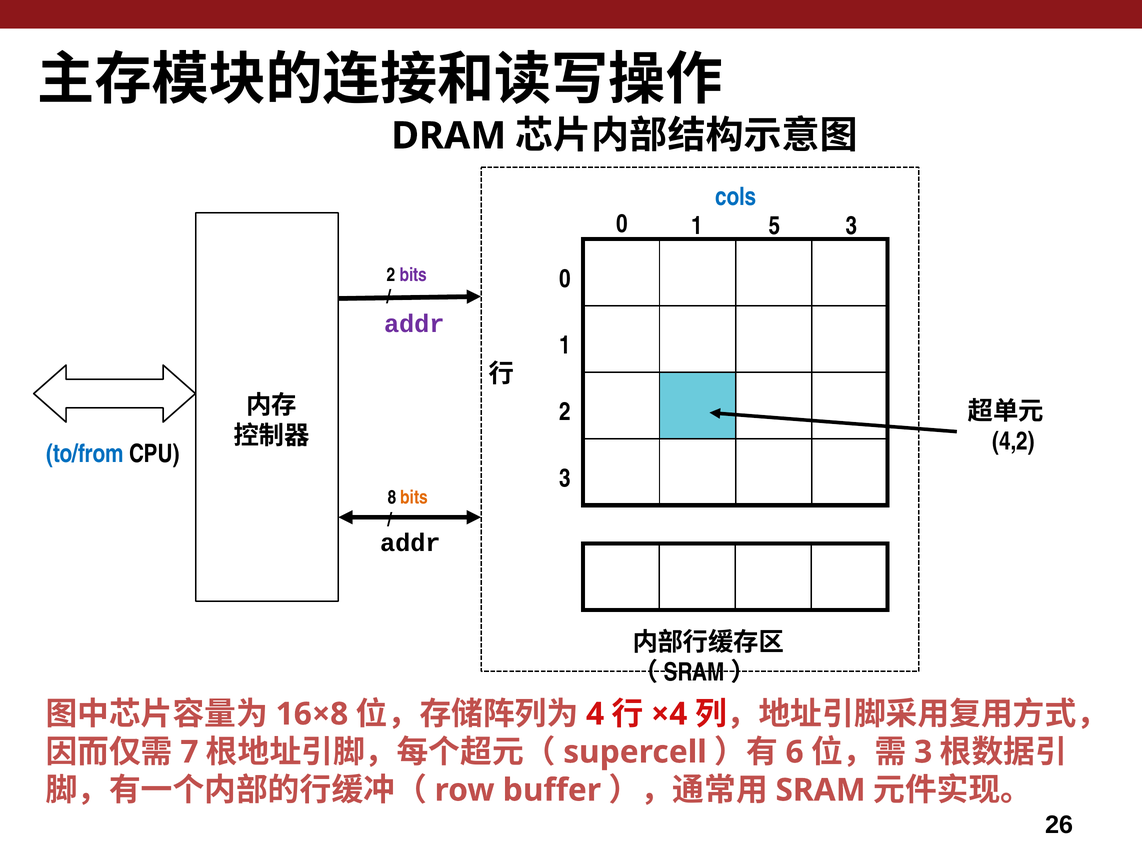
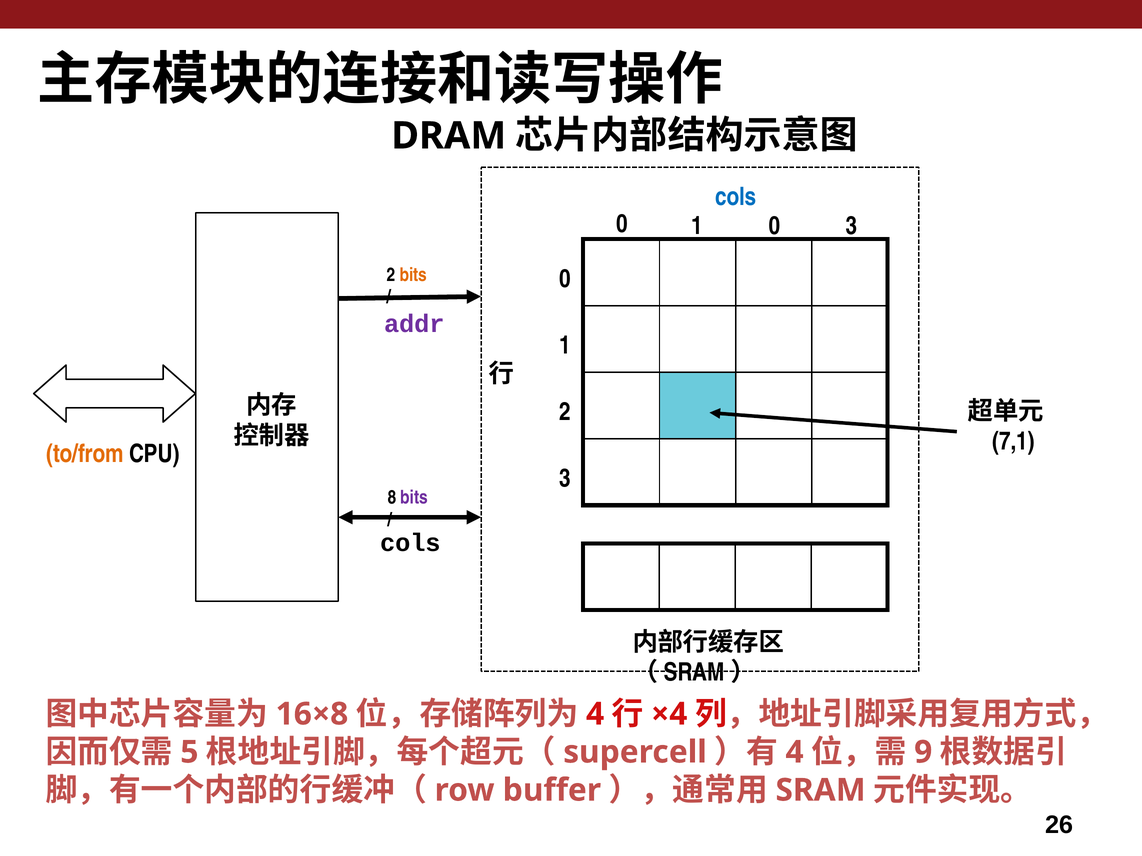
1 5: 5 -> 0
bits at (413, 275) colour: purple -> orange
4,2: 4,2 -> 7,1
to/from colour: blue -> orange
bits at (414, 498) colour: orange -> purple
addr at (410, 543): addr -> cols
7: 7 -> 5
6 at (795, 753): 6 -> 4
3 at (923, 753): 3 -> 9
